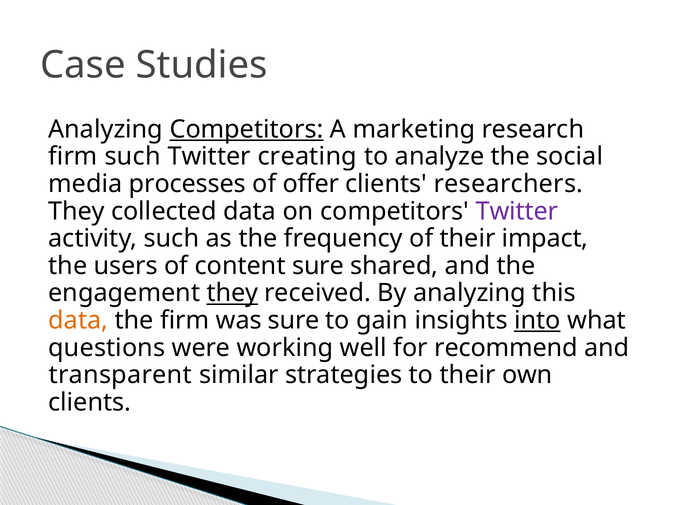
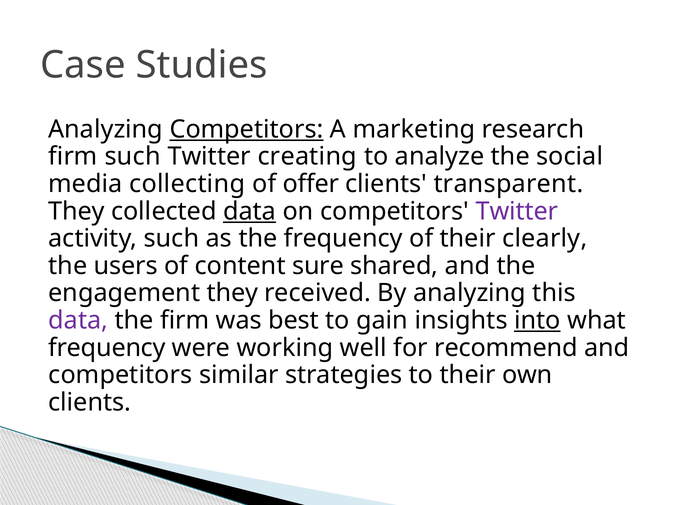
processes: processes -> collecting
researchers: researchers -> transparent
data at (250, 211) underline: none -> present
impact: impact -> clearly
they at (232, 293) underline: present -> none
data at (78, 320) colour: orange -> purple
was sure: sure -> best
questions at (107, 348): questions -> frequency
transparent at (120, 375): transparent -> competitors
